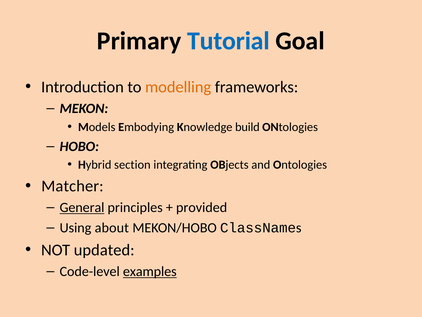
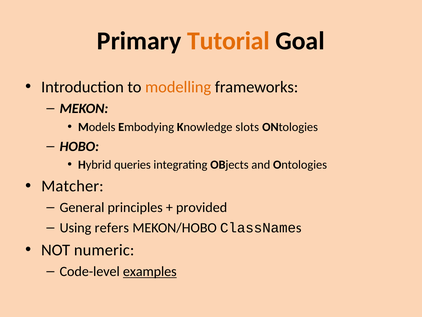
Tutorial colour: blue -> orange
build: build -> slots
section: section -> queries
General underline: present -> none
about: about -> refers
updated: updated -> numeric
